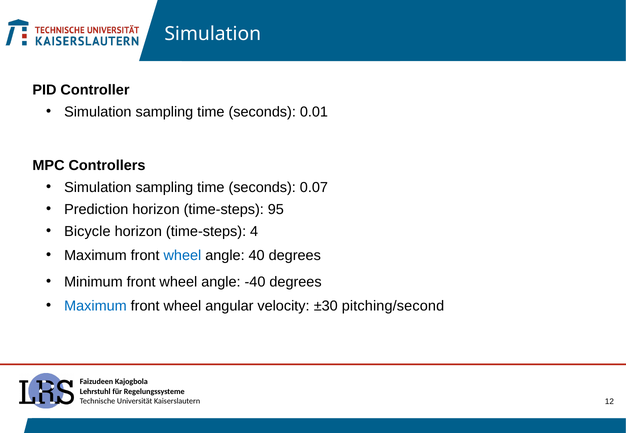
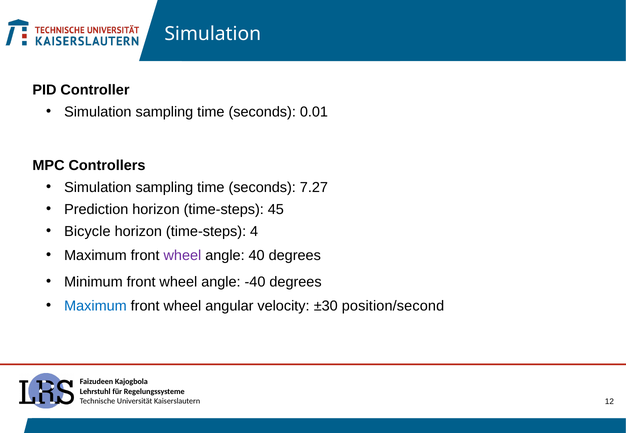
0.07: 0.07 -> 7.27
95: 95 -> 45
wheel at (182, 256) colour: blue -> purple
pitching/second: pitching/second -> position/second
